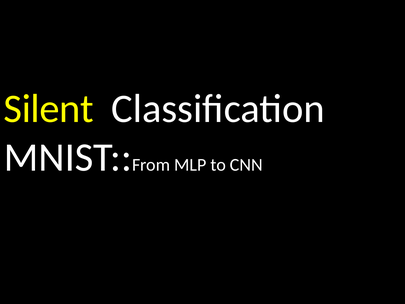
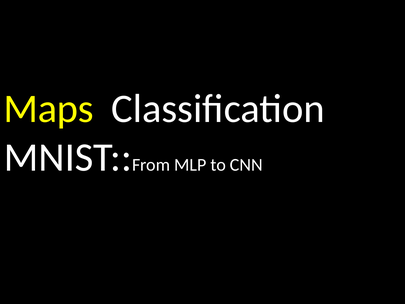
Silent: Silent -> Maps
